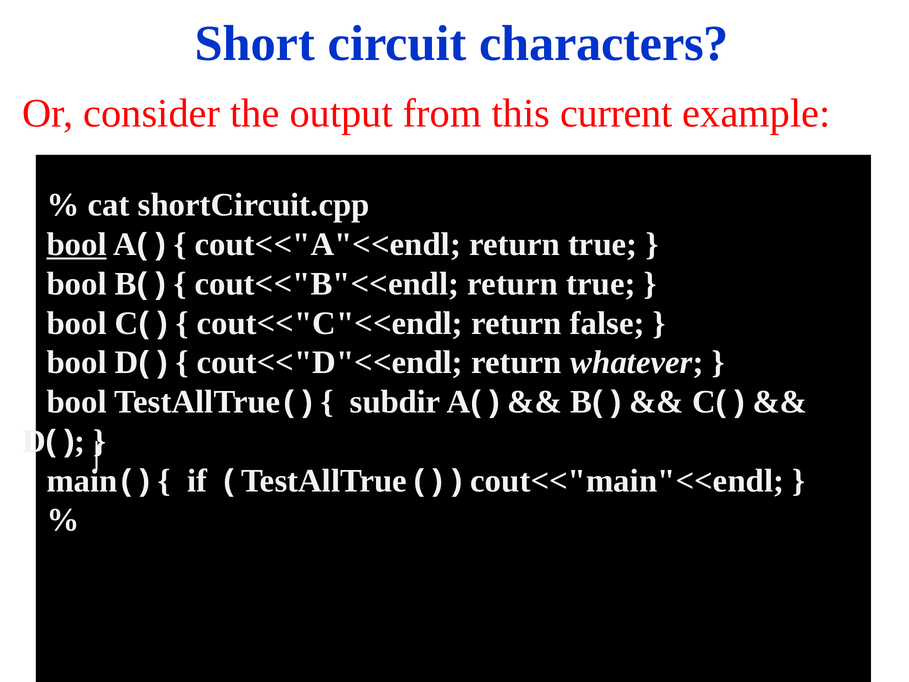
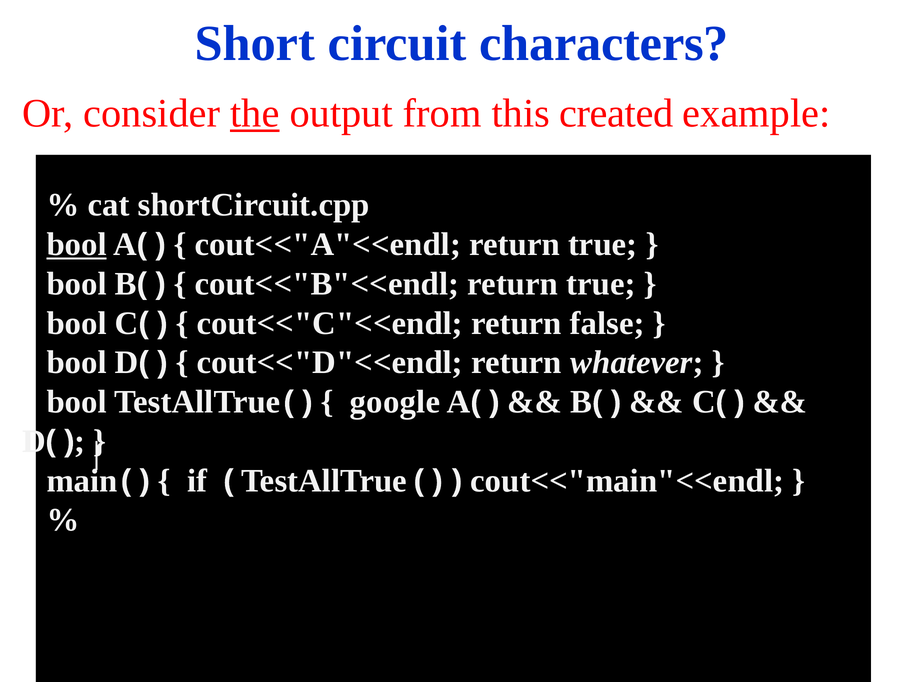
the underline: none -> present
current: current -> created
subdir: subdir -> google
